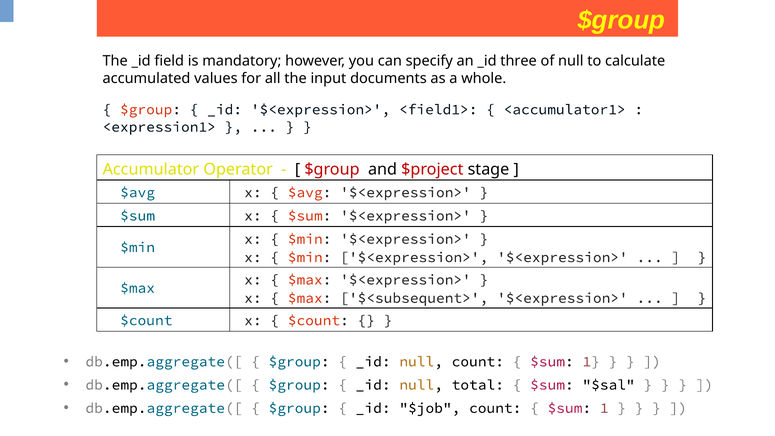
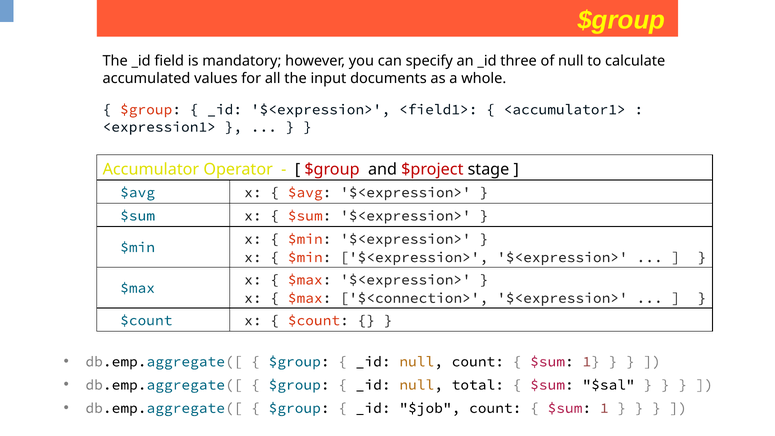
$<subsequent>: $<subsequent> -> $<connection>
